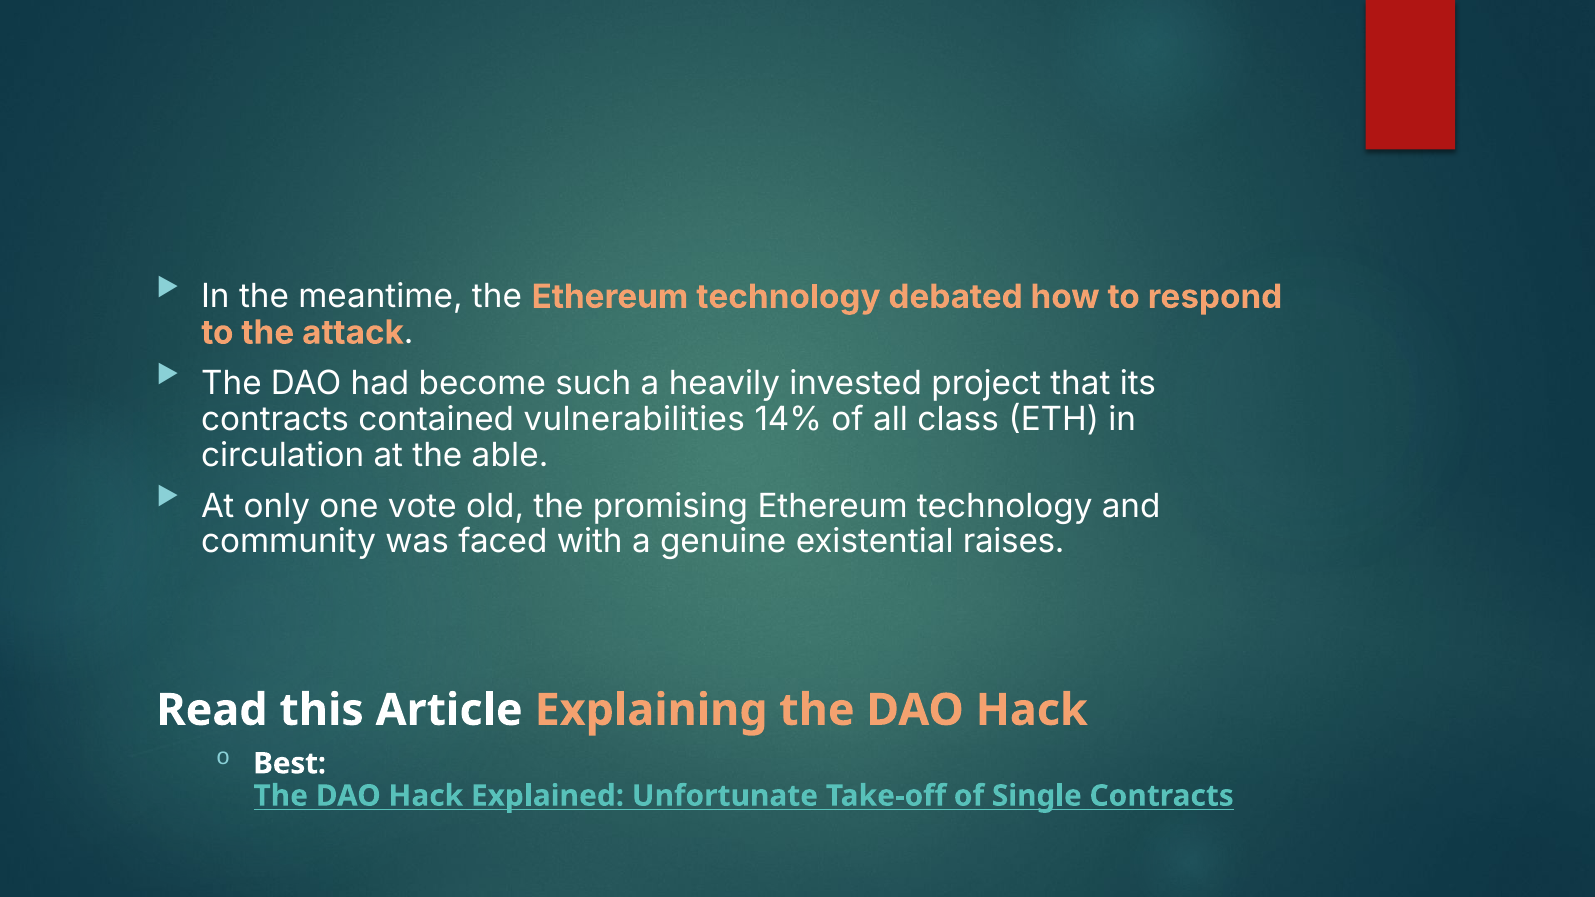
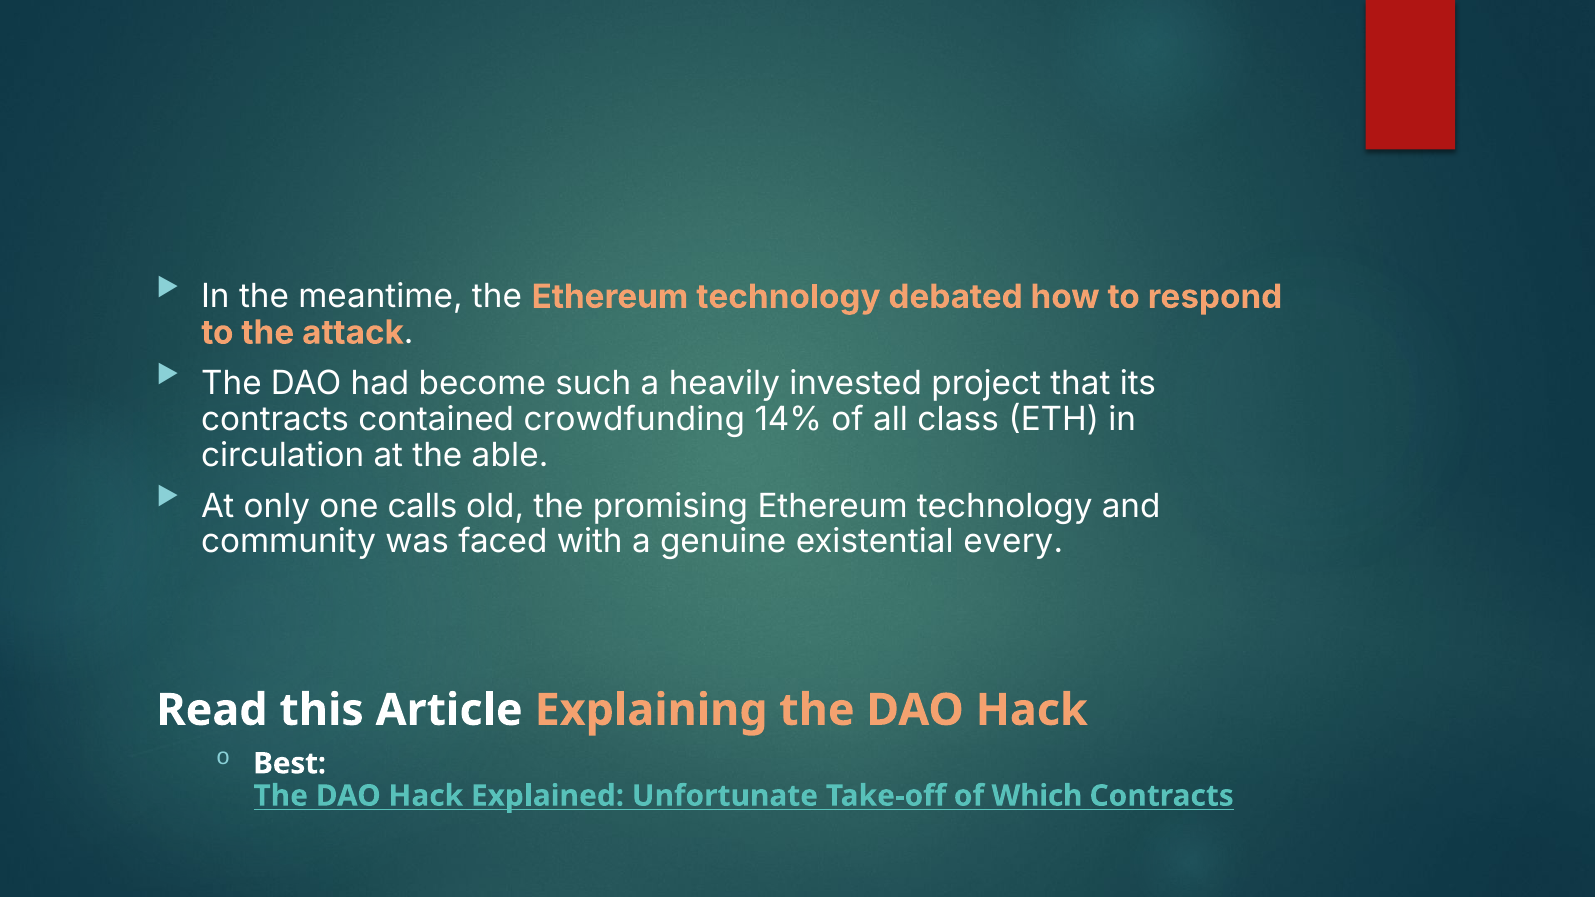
vulnerabilities: vulnerabilities -> crowdfunding
vote: vote -> calls
raises: raises -> every
Single: Single -> Which
